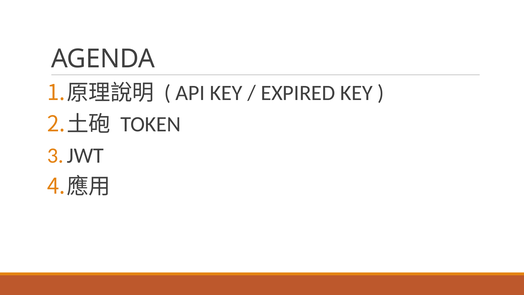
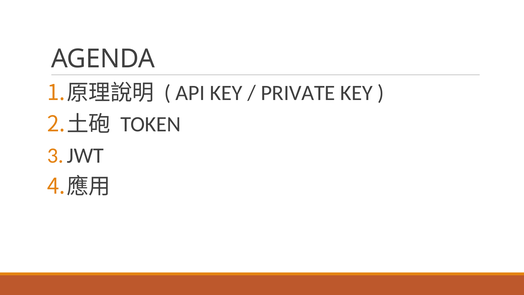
EXPIRED: EXPIRED -> PRIVATE
